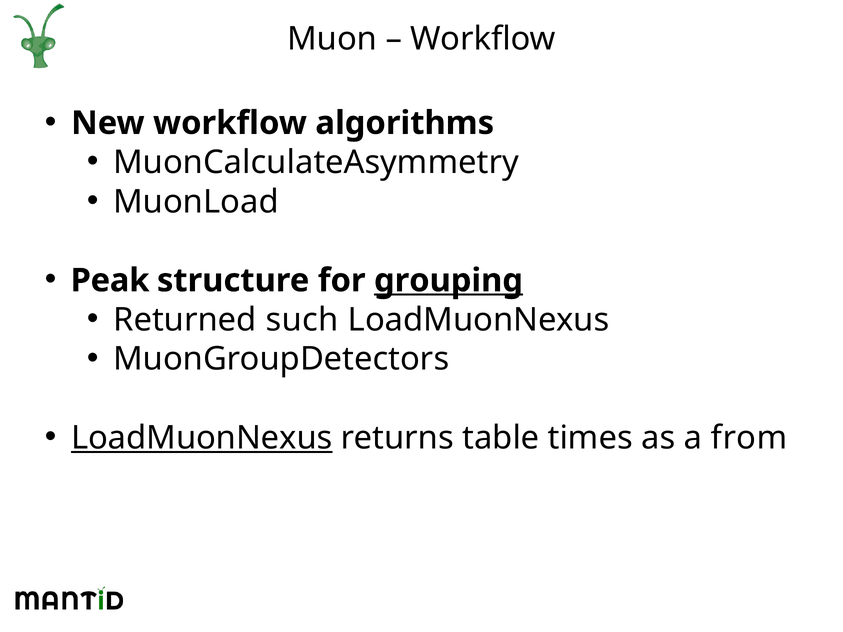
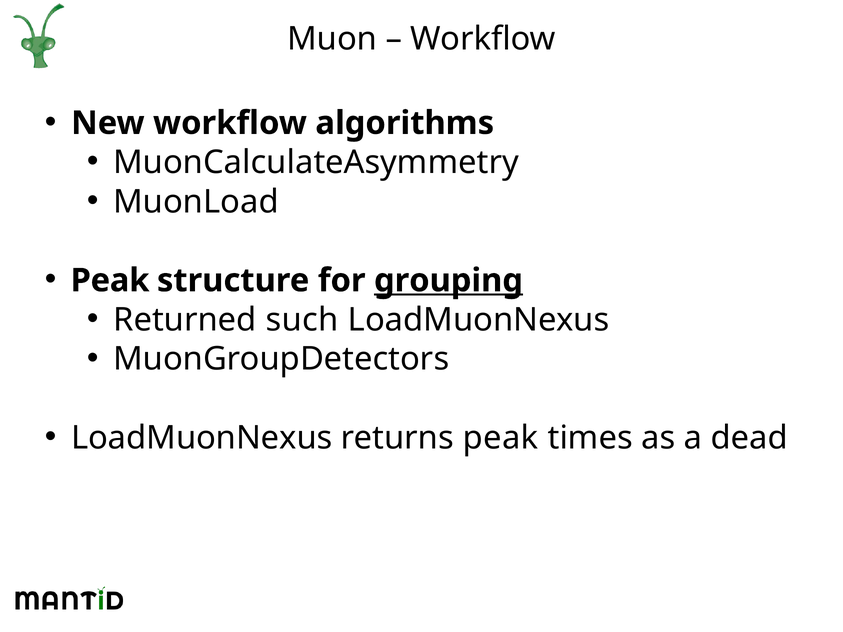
LoadMuonNexus at (202, 438) underline: present -> none
returns table: table -> peak
from: from -> dead
